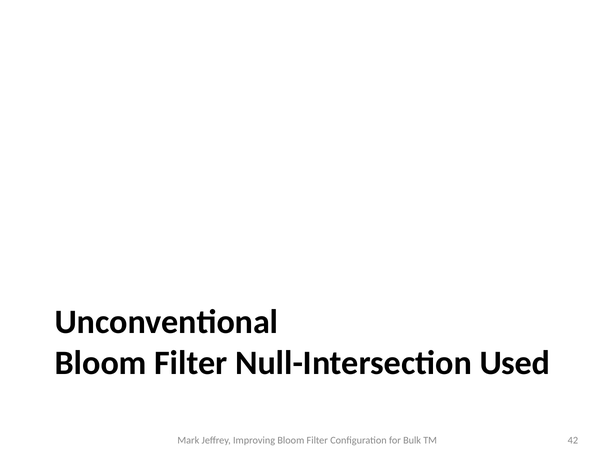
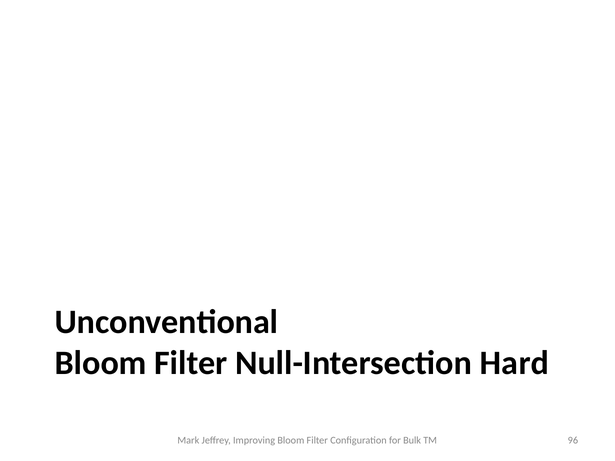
Used: Used -> Hard
42: 42 -> 96
